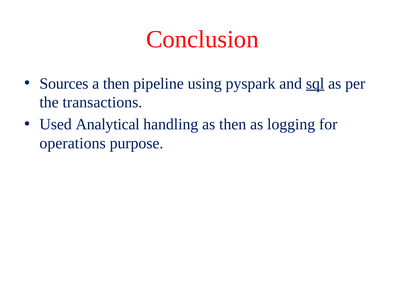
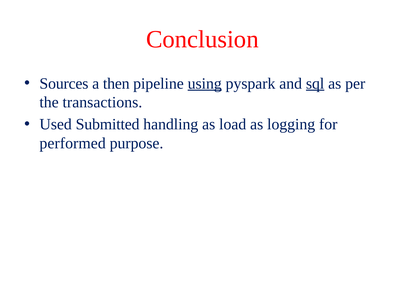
using underline: none -> present
Analytical: Analytical -> Submitted
as then: then -> load
operations: operations -> performed
